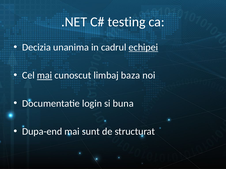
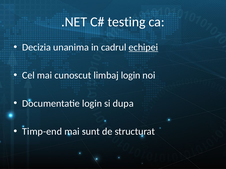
mai at (45, 76) underline: present -> none
limbaj baza: baza -> login
buna: buna -> dupa
Dupa-end: Dupa-end -> Timp-end
